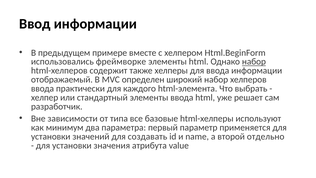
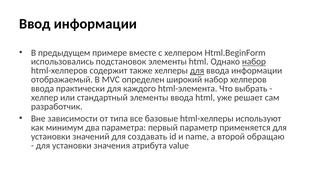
фреймворке: фреймворке -> подстановок
для at (197, 71) underline: none -> present
отдельно: отдельно -> обращаю
